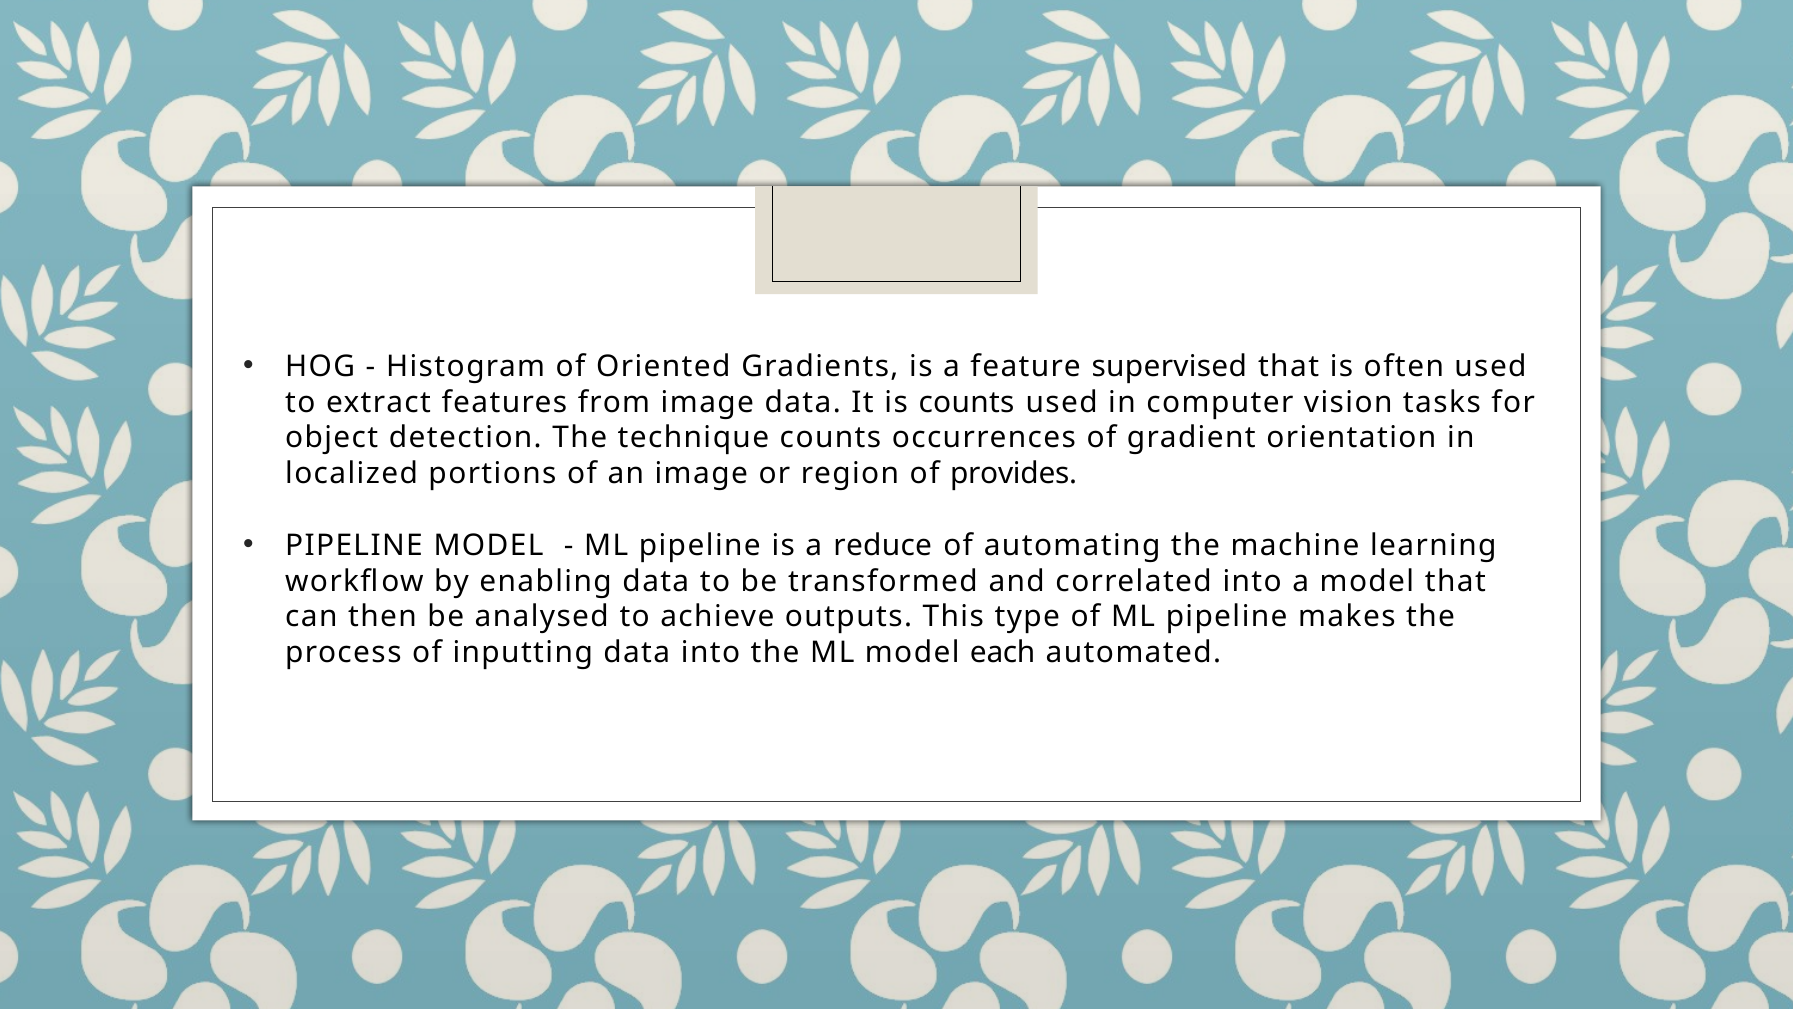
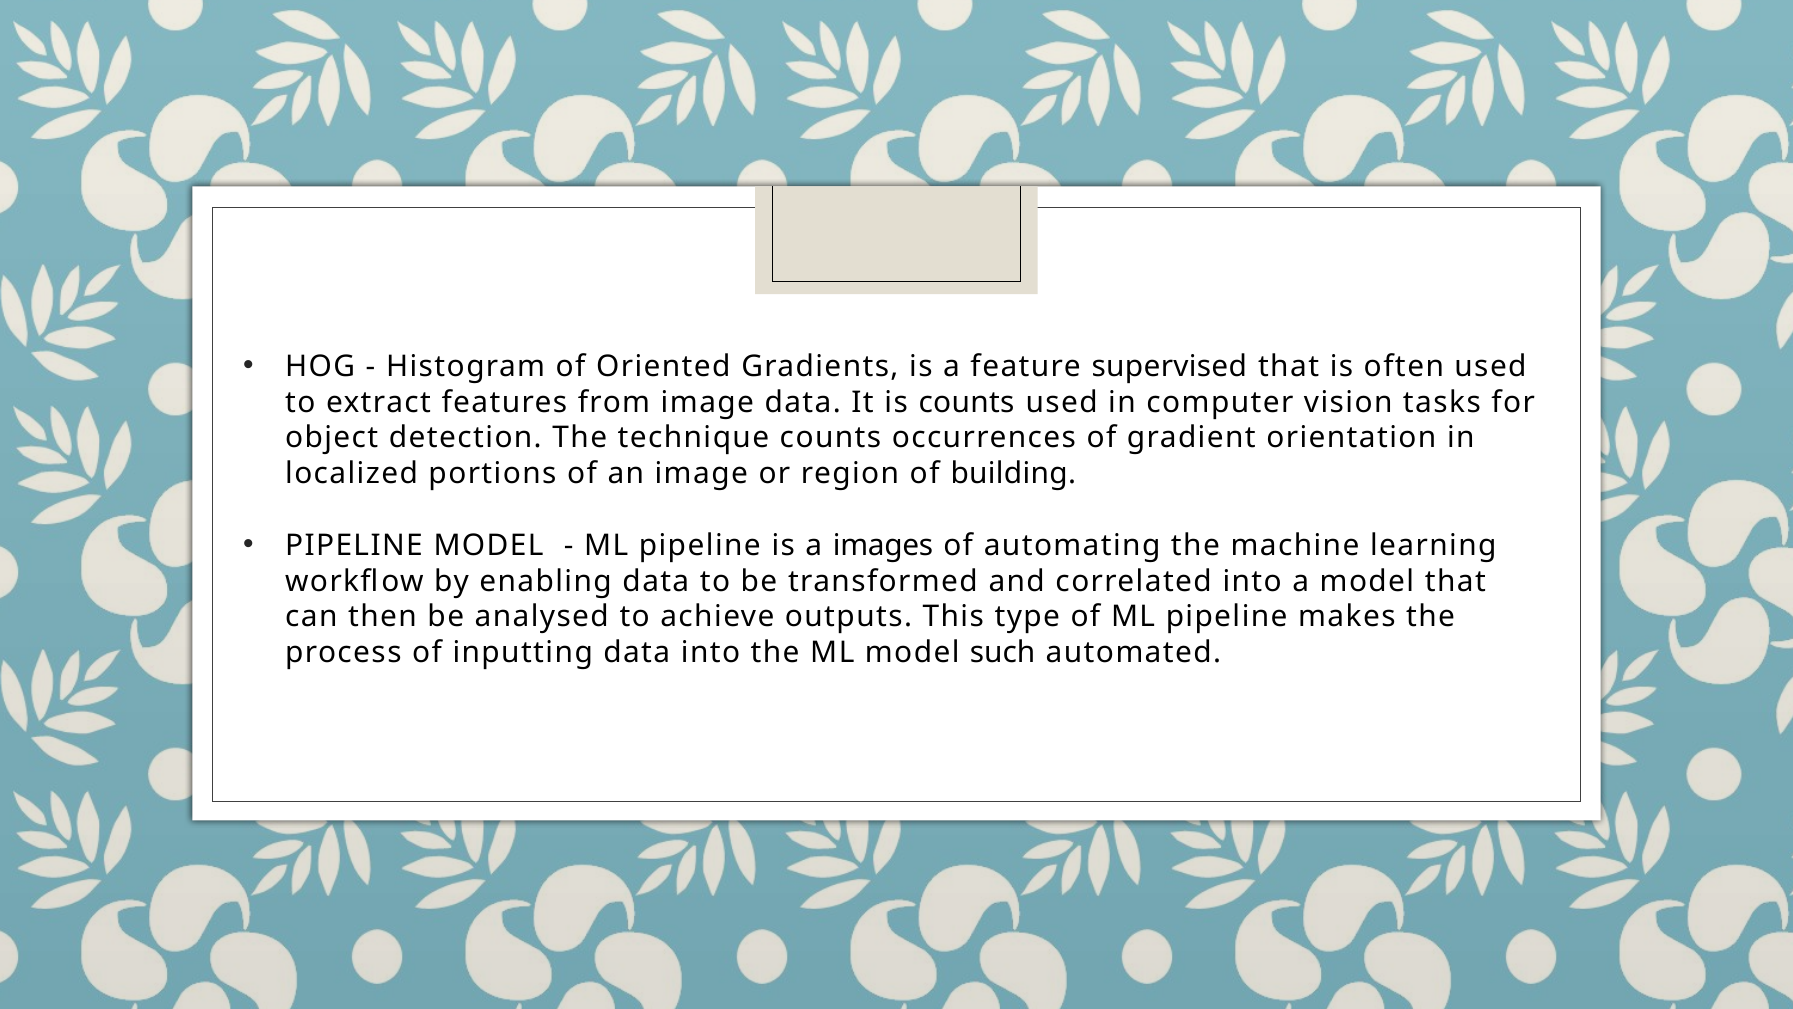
provides: provides -> building
reduce: reduce -> images
each: each -> such
